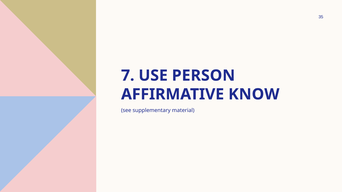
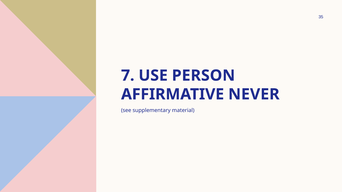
KNOW: KNOW -> NEVER
